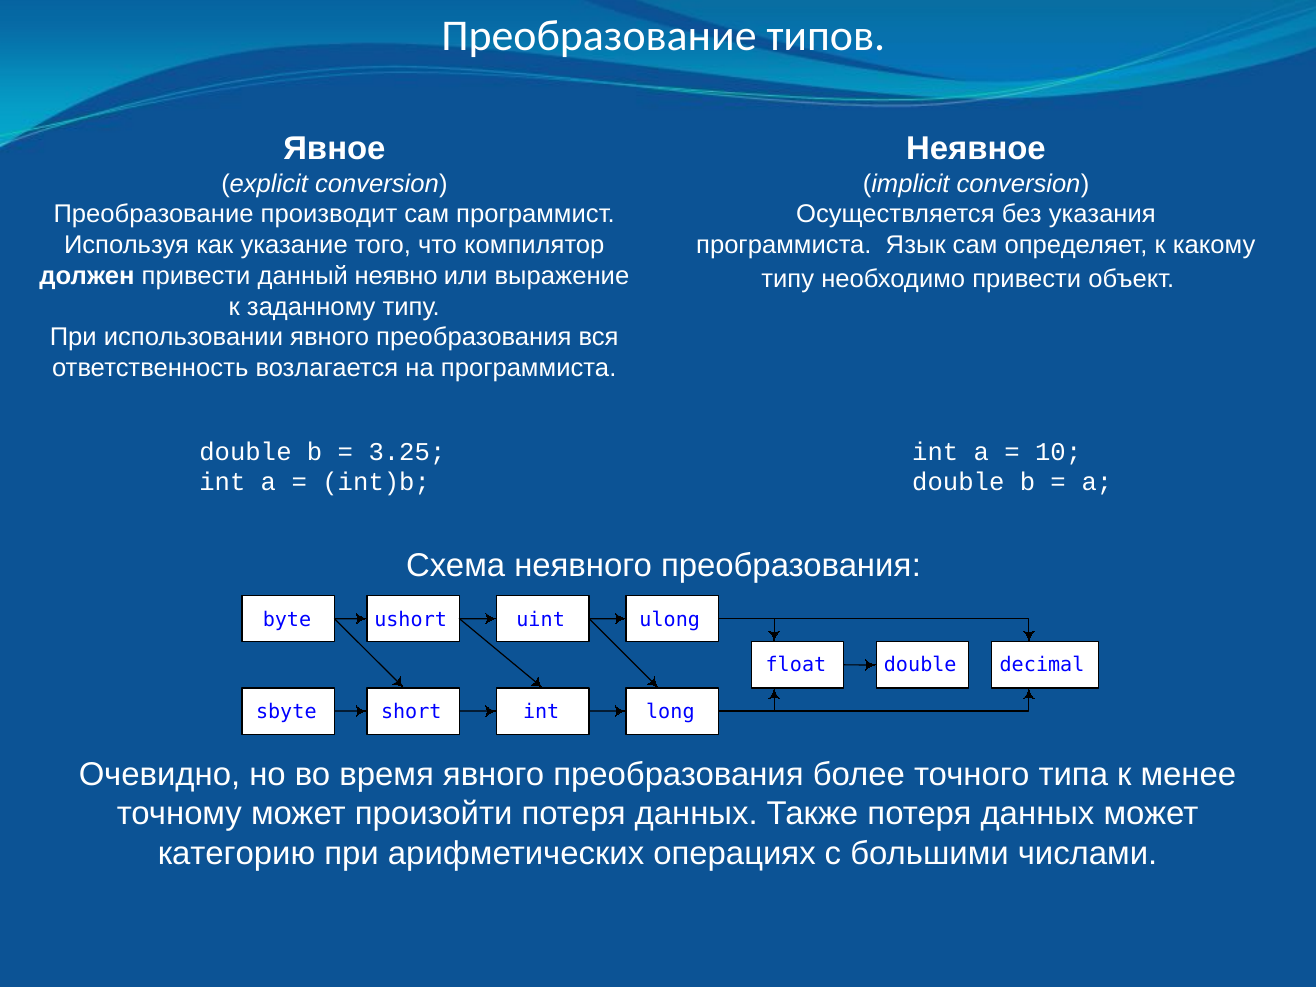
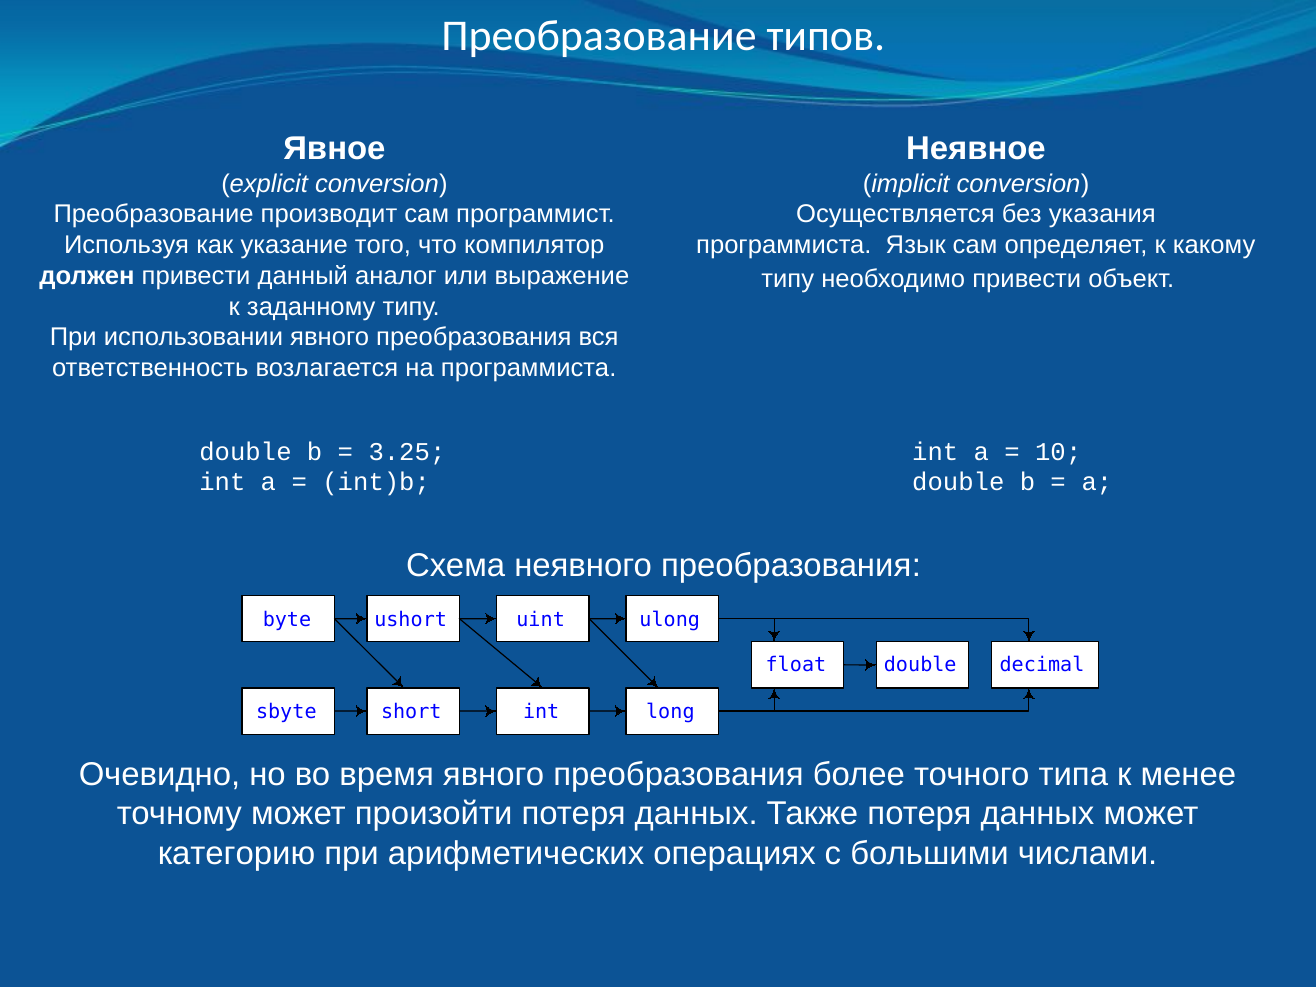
неявно: неявно -> аналог
